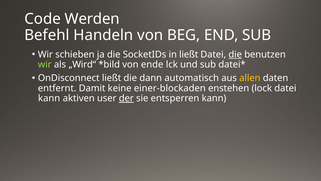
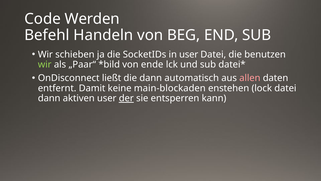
in ließt: ließt -> user
die at (235, 54) underline: present -> none
„Wird“: „Wird“ -> „Paar“
allen colour: yellow -> pink
einer-blockaden: einer-blockaden -> main-blockaden
kann at (49, 98): kann -> dann
